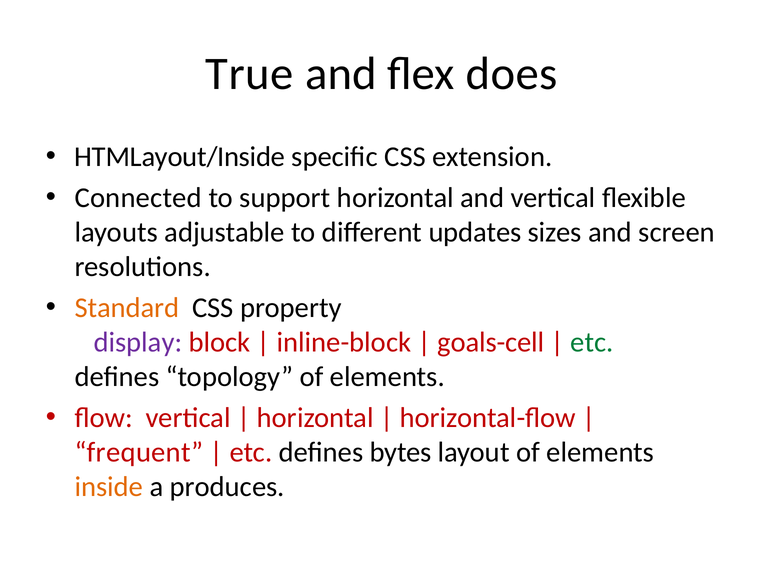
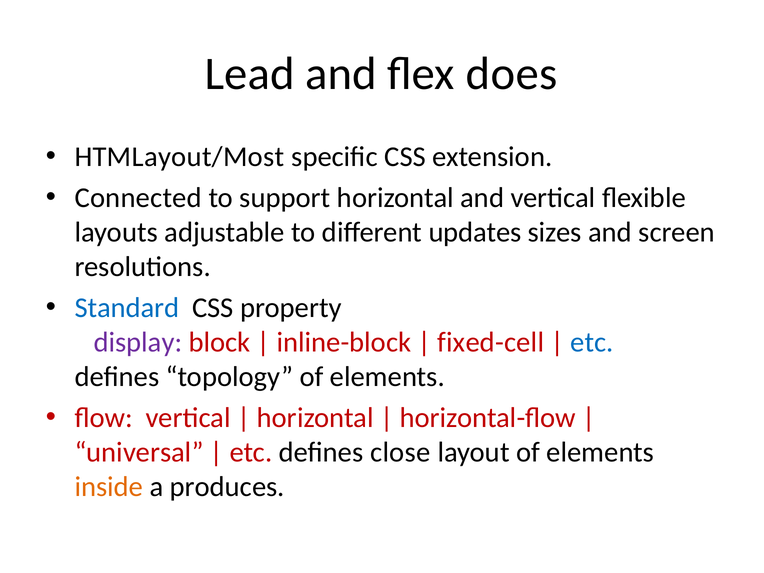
True: True -> Lead
HTMLayout/Inside: HTMLayout/Inside -> HTMLayout/Most
Standard colour: orange -> blue
goals-cell: goals-cell -> fixed-cell
etc at (592, 342) colour: green -> blue
frequent: frequent -> universal
bytes: bytes -> close
